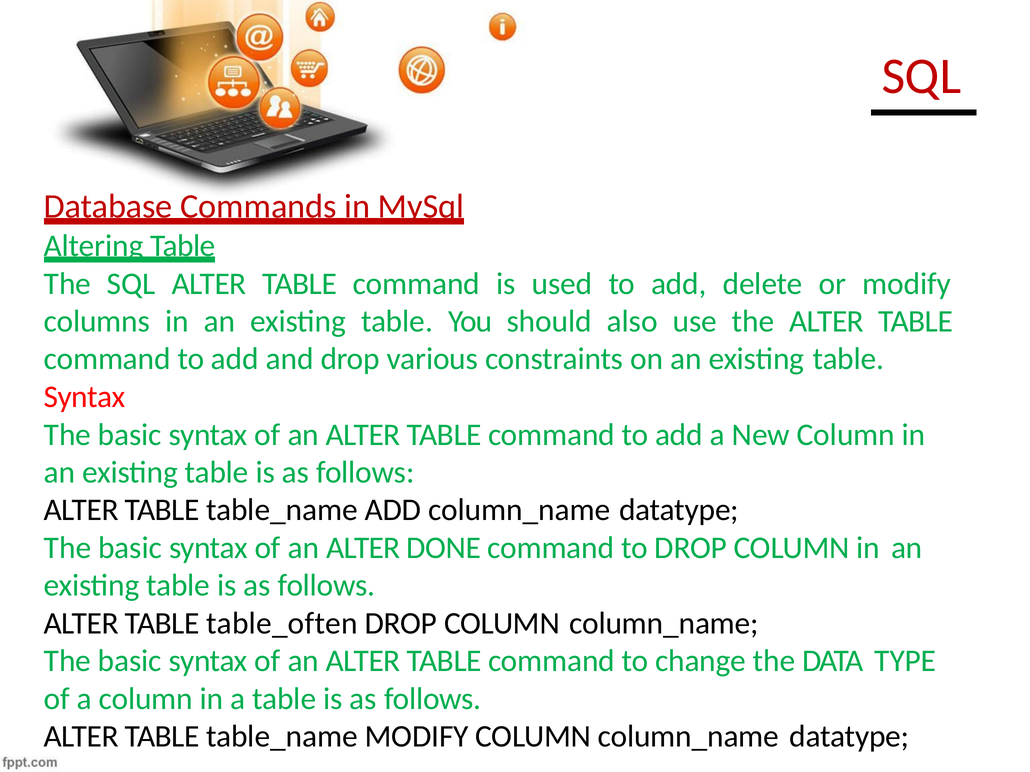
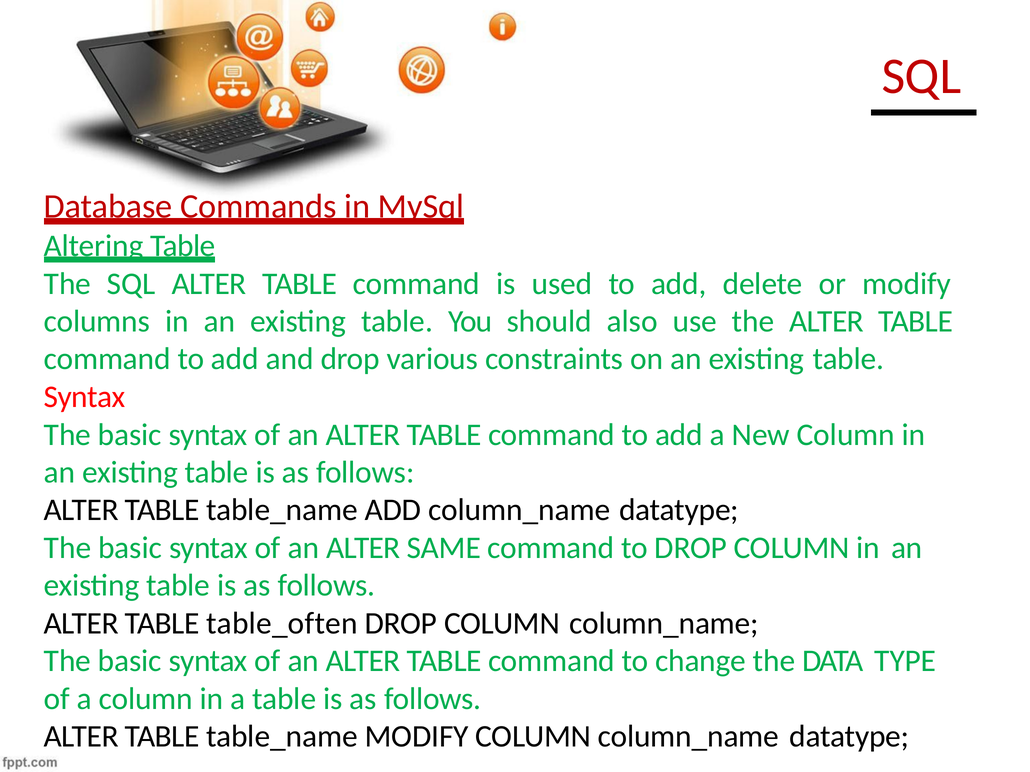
DONE: DONE -> SAME
